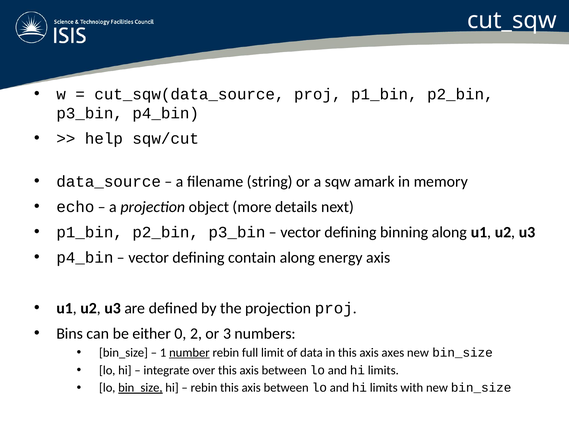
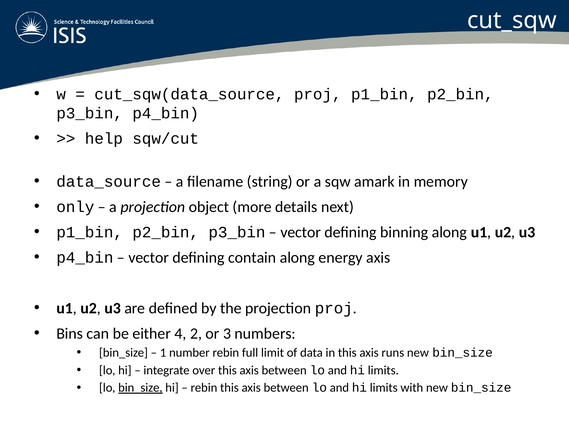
echo: echo -> only
0: 0 -> 4
number underline: present -> none
axes: axes -> runs
